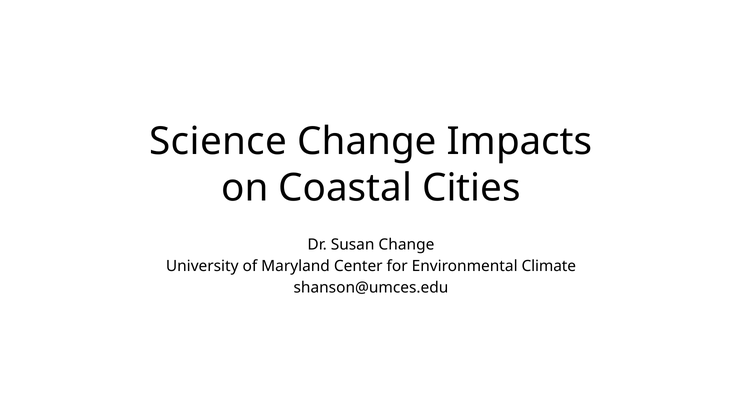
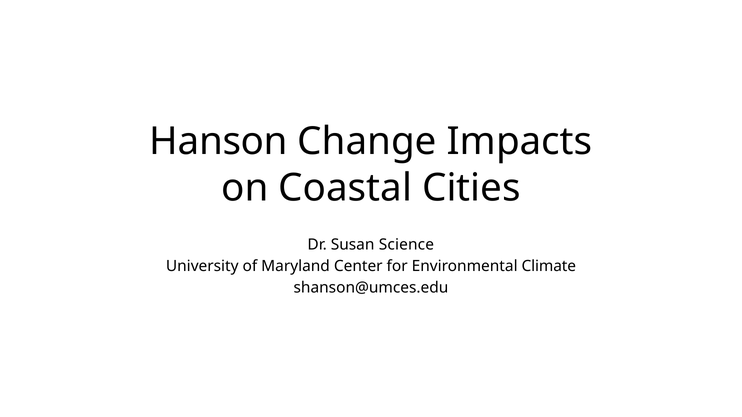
Science: Science -> Hanson
Susan Change: Change -> Science
